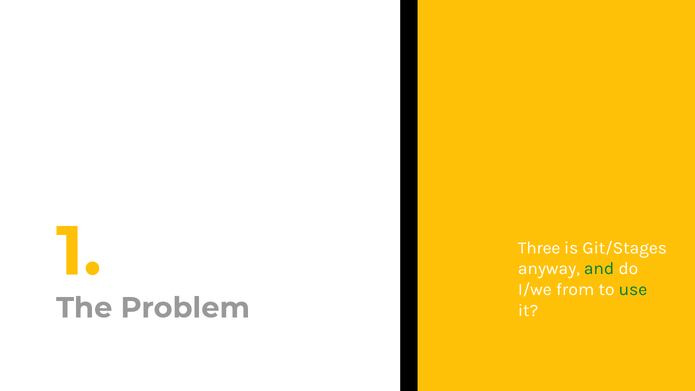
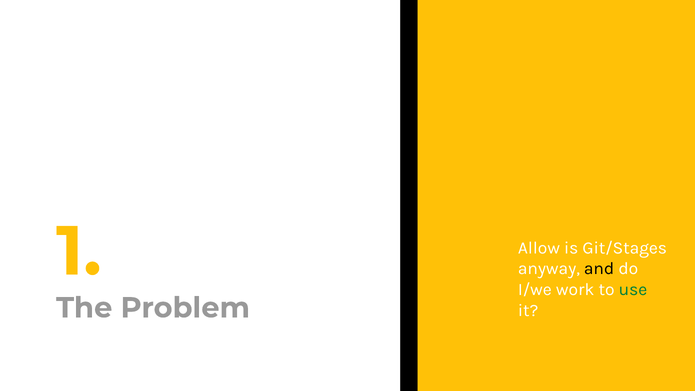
Three: Three -> Allow
and colour: green -> black
from: from -> work
